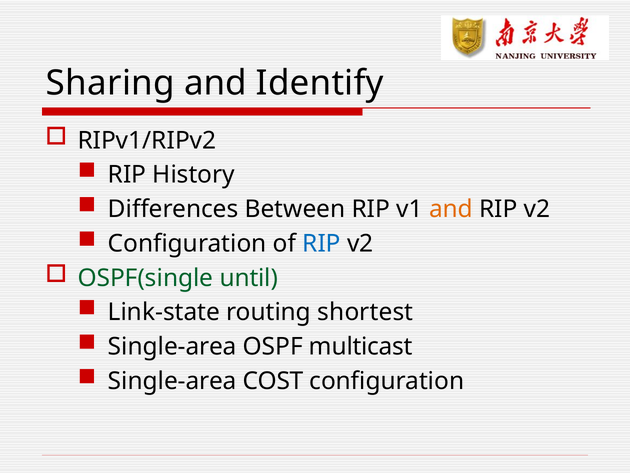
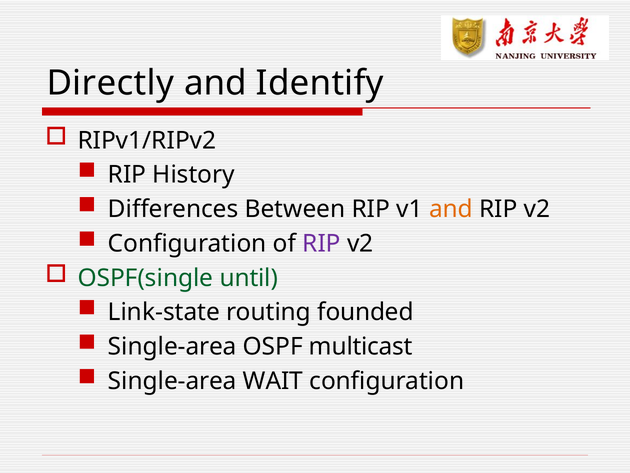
Sharing: Sharing -> Directly
RIP at (322, 243) colour: blue -> purple
shortest: shortest -> founded
COST: COST -> WAIT
